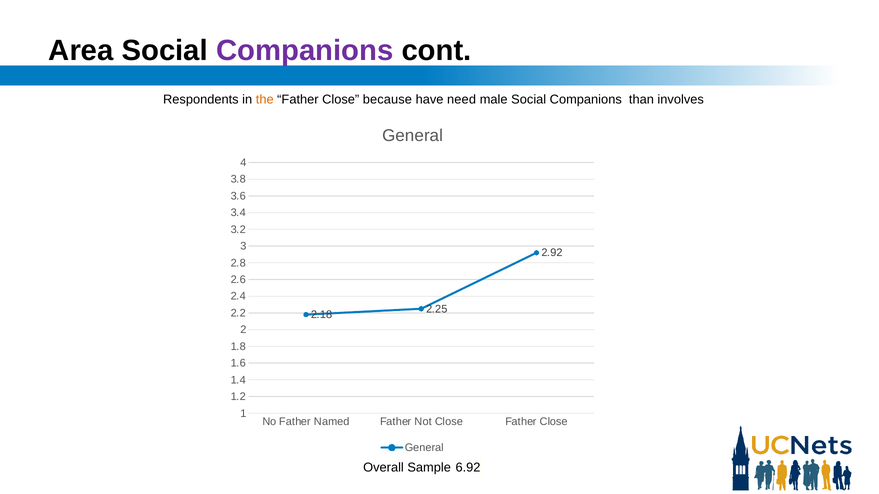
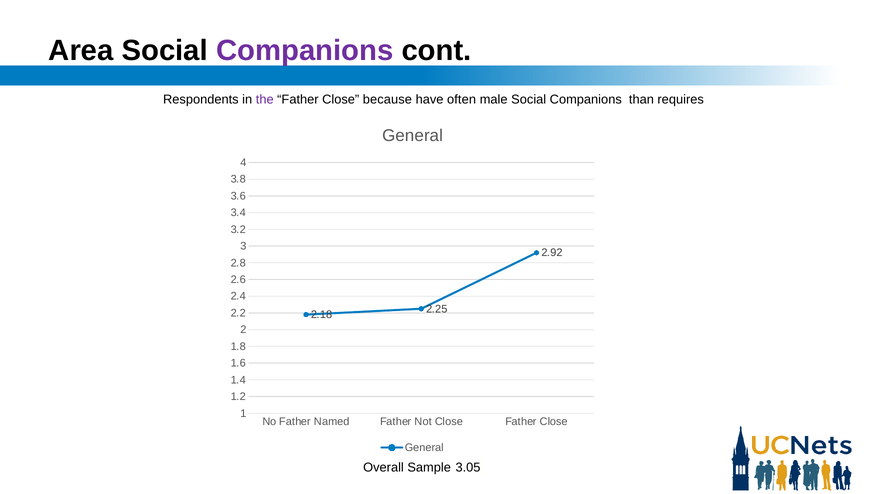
the colour: orange -> purple
need: need -> often
involves: involves -> requires
6.92: 6.92 -> 3.05
